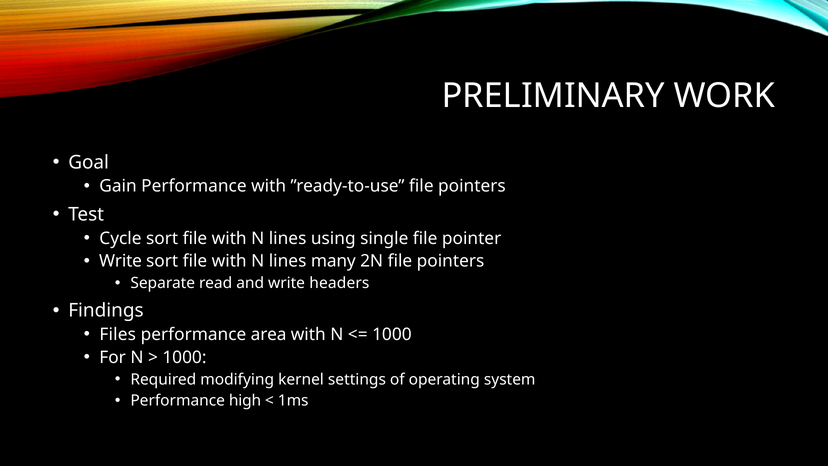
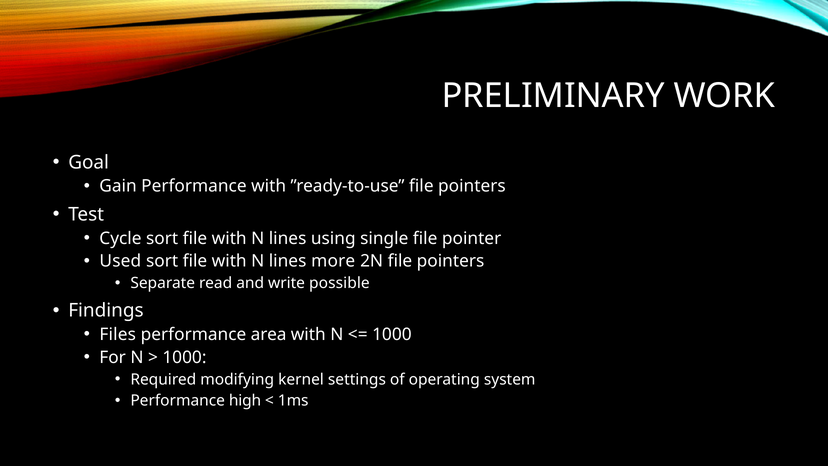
Write at (121, 261): Write -> Used
many: many -> more
headers: headers -> possible
